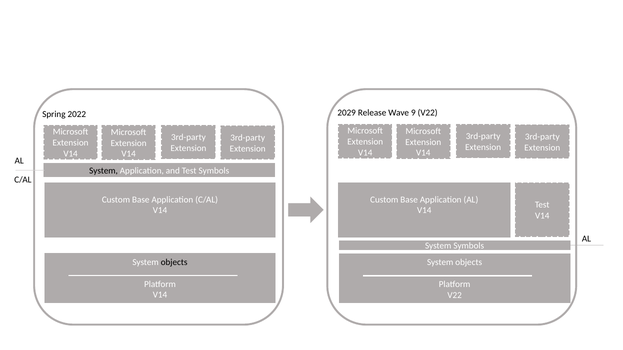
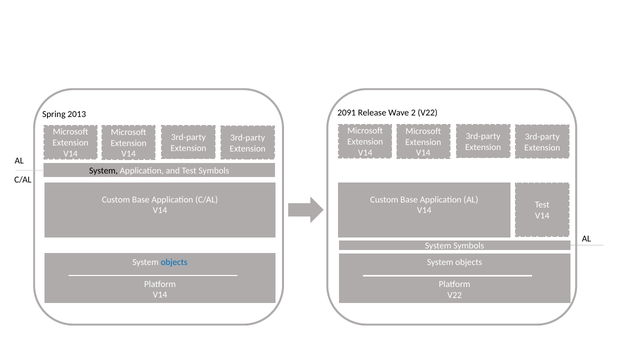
2029: 2029 -> 2091
9: 9 -> 2
2022: 2022 -> 2013
objects at (174, 263) colour: black -> blue
